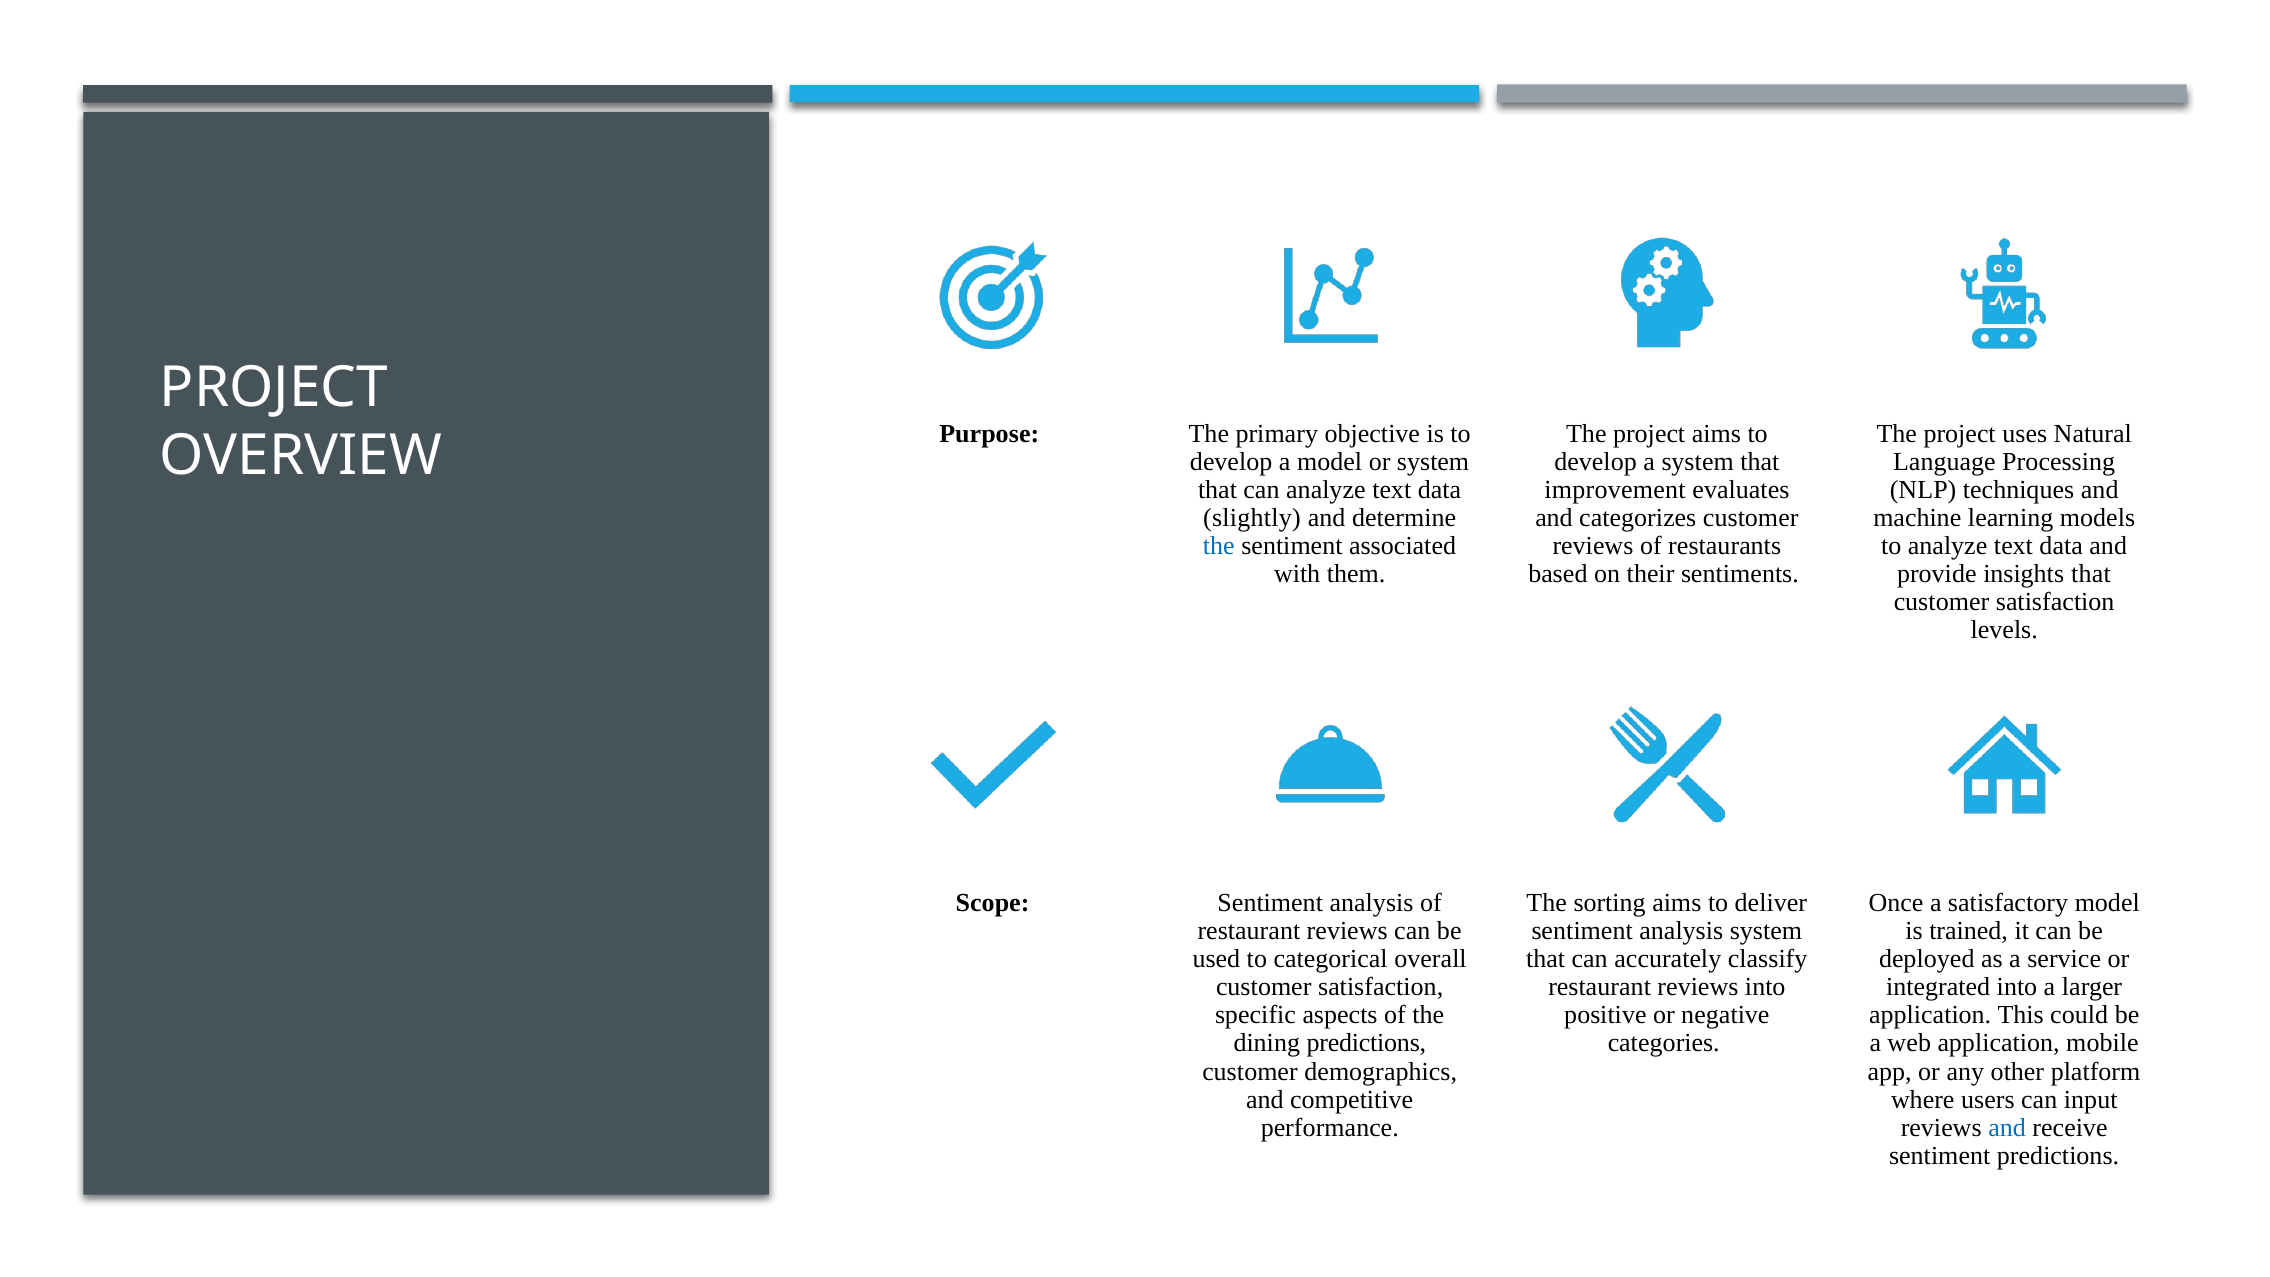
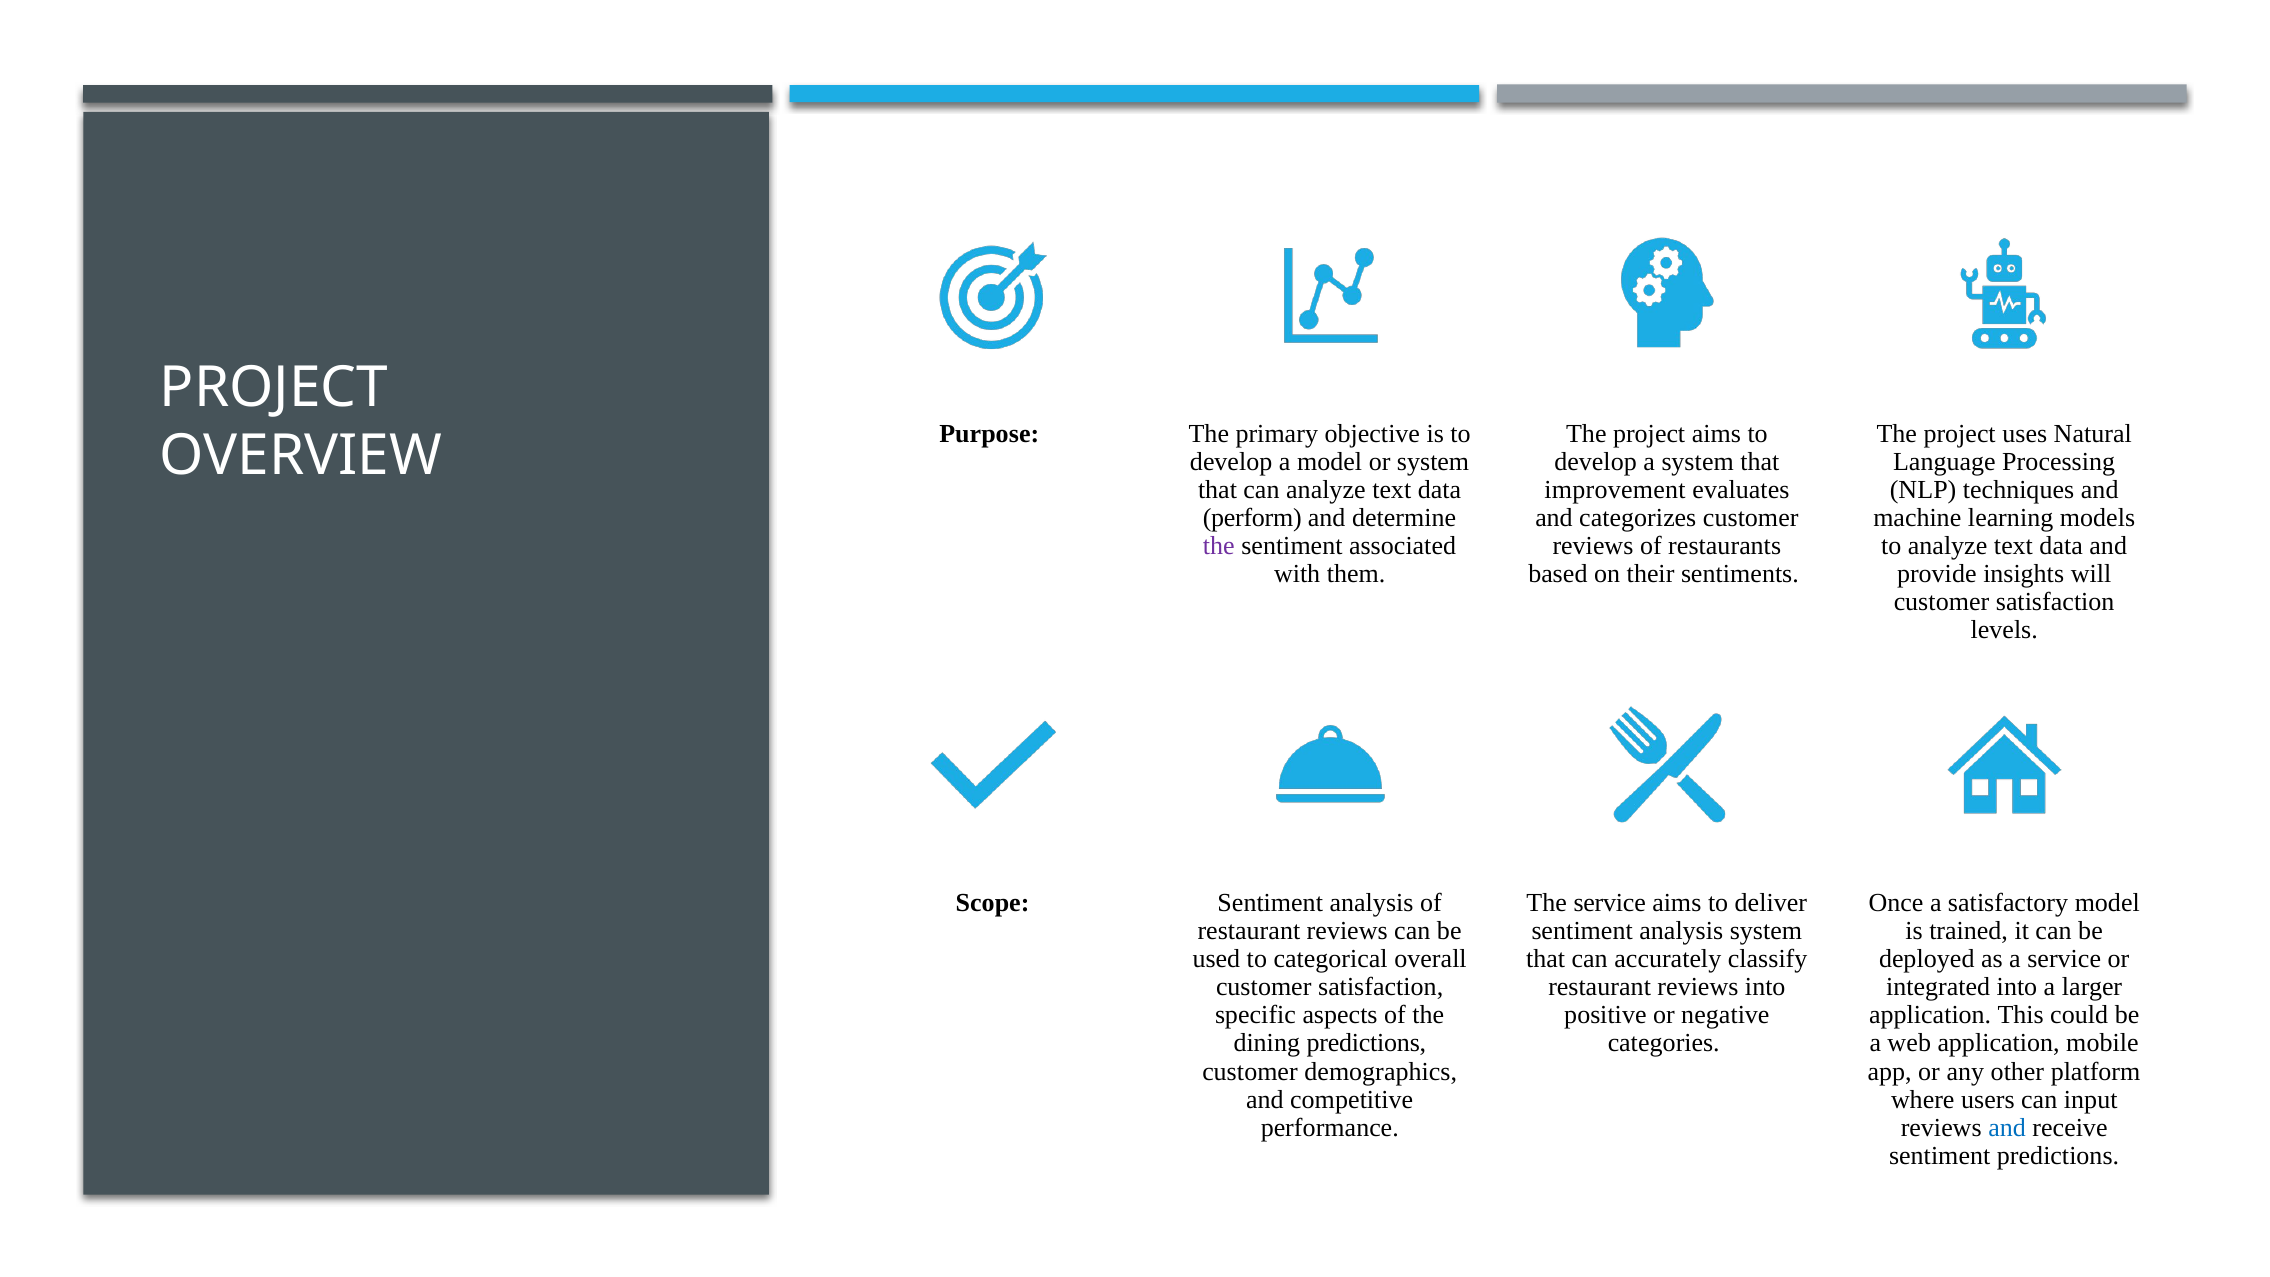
slightly: slightly -> perform
the at (1219, 546) colour: blue -> purple
insights that: that -> will
The sorting: sorting -> service
